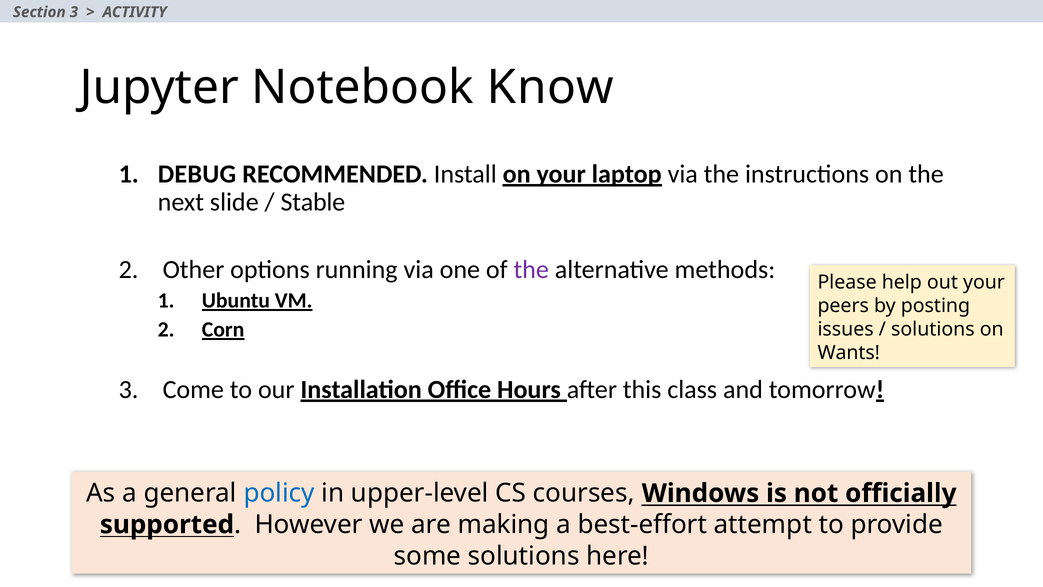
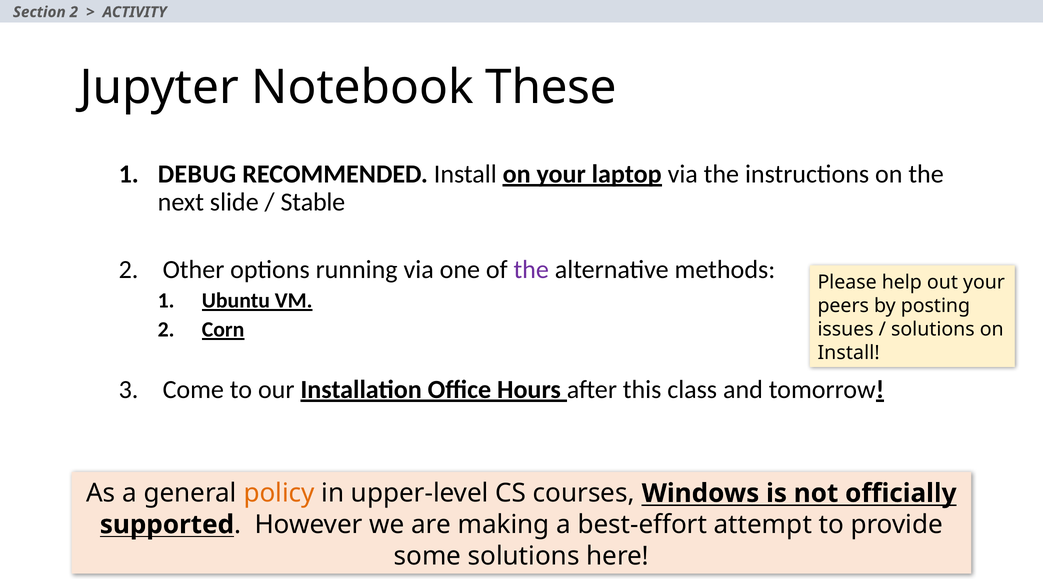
Section 3: 3 -> 2
Know: Know -> These
Wants at (849, 353): Wants -> Install
policy colour: blue -> orange
